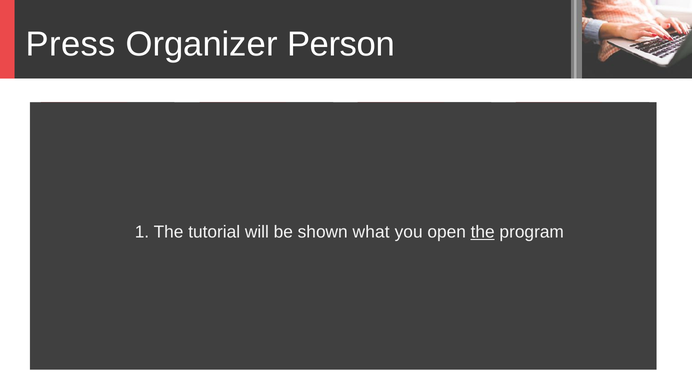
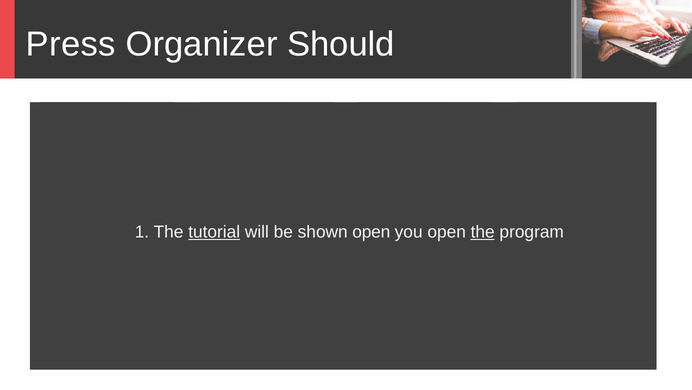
Person: Person -> Should
tutorial underline: none -> present
shown what: what -> open
